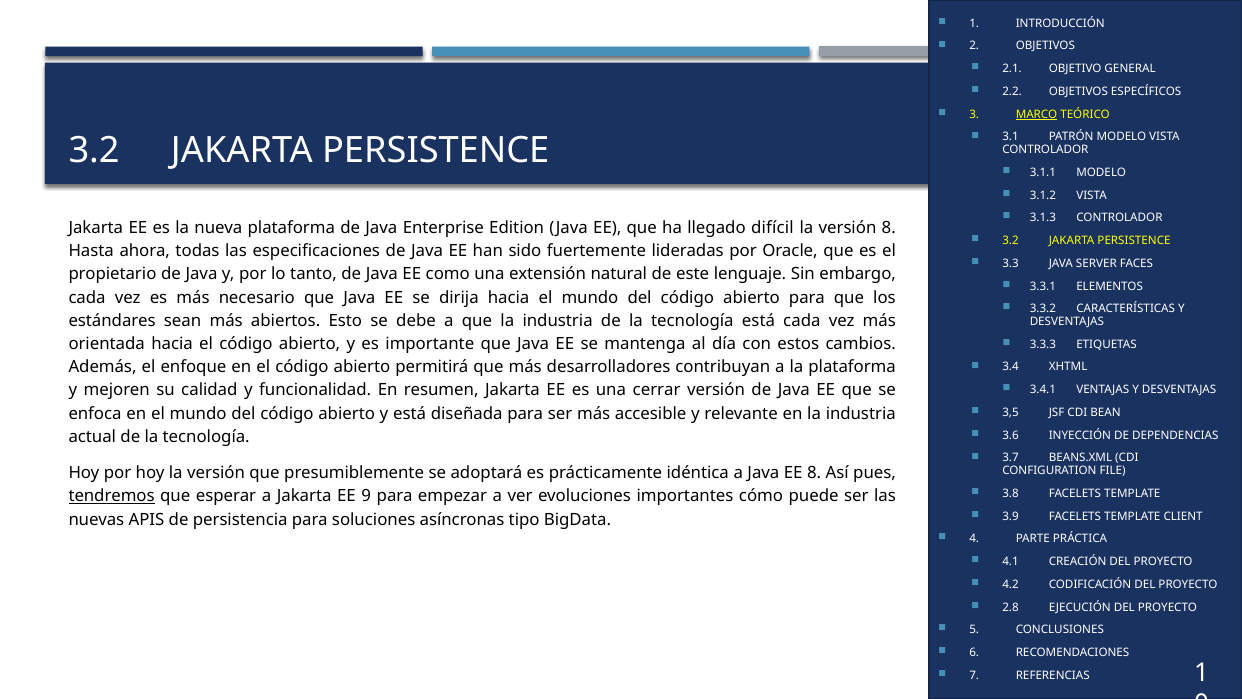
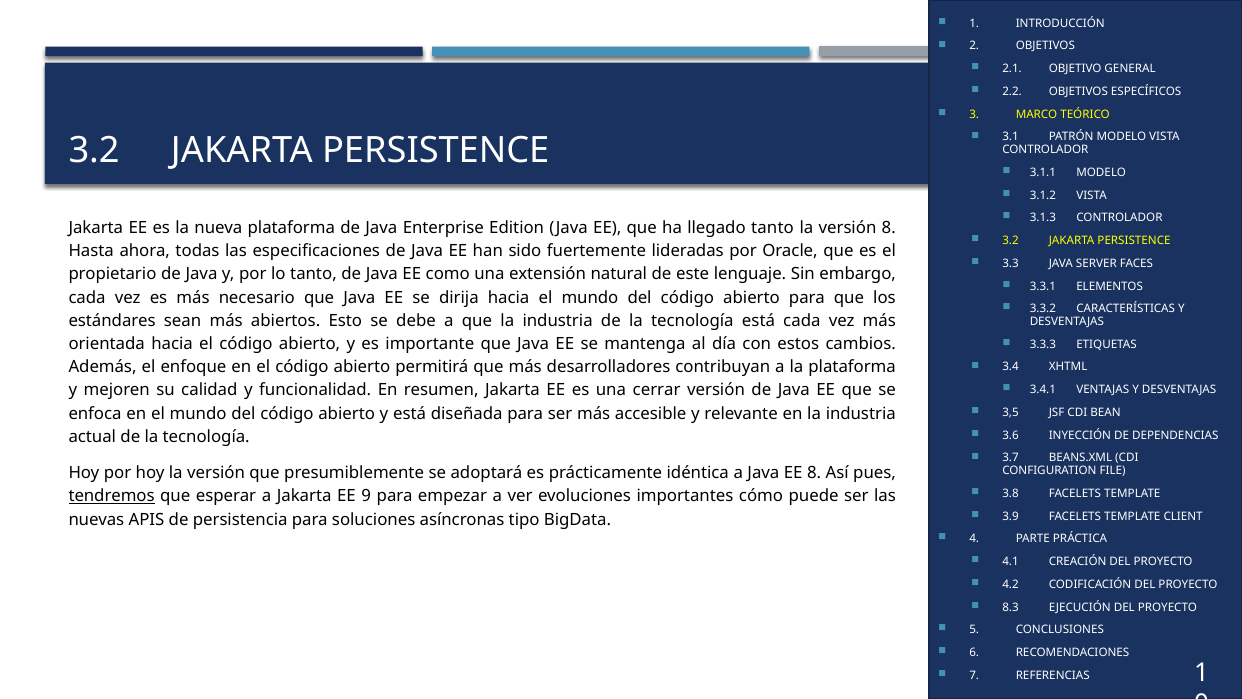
MARCO underline: present -> none
llegado difícil: difícil -> tanto
2.8: 2.8 -> 8.3
